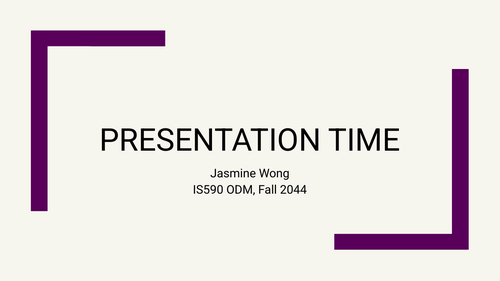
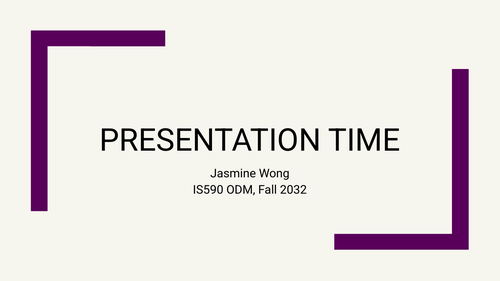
2044: 2044 -> 2032
